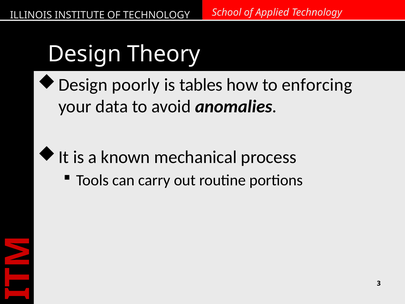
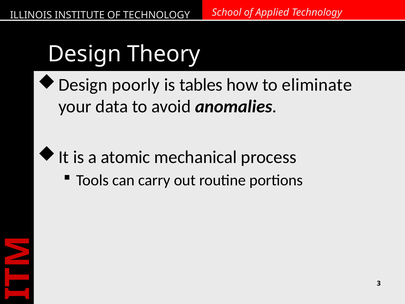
enforcing: enforcing -> eliminate
known: known -> atomic
